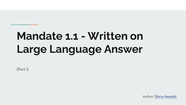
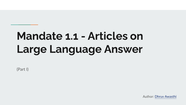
Written: Written -> Articles
